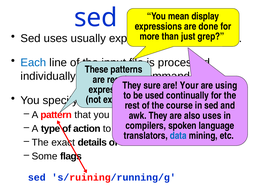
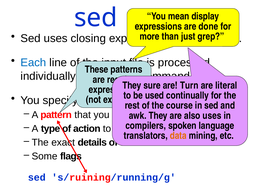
usually: usually -> closing
are Your: Your -> Turn
using: using -> literal
data colour: blue -> orange
